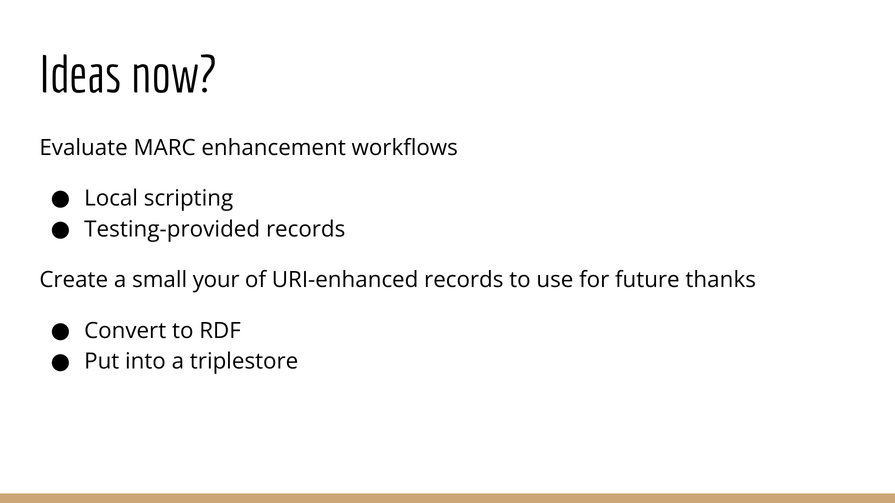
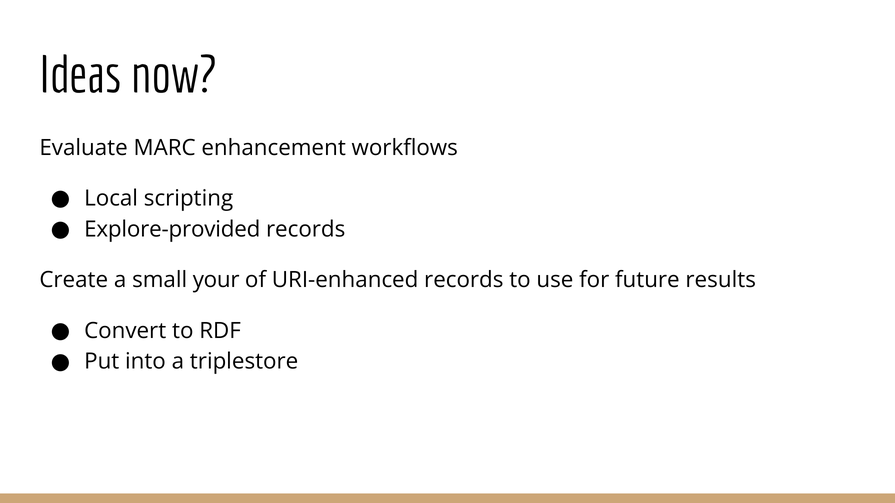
Testing-provided: Testing-provided -> Explore-provided
thanks: thanks -> results
